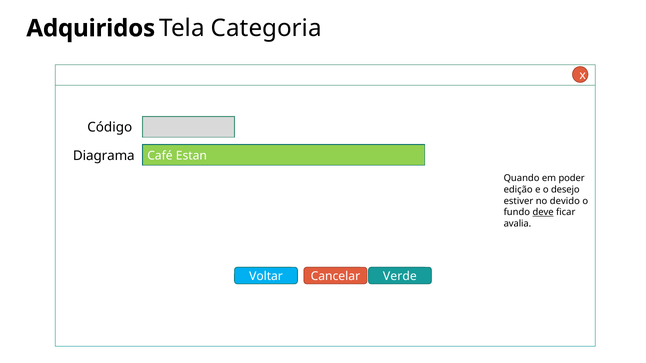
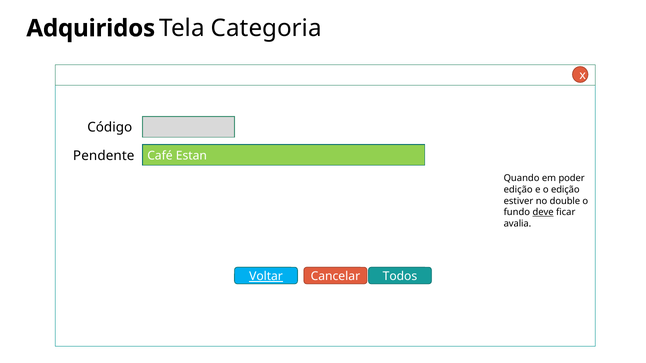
Diagrama: Diagrama -> Pendente
o desejo: desejo -> edição
devido: devido -> double
Voltar underline: none -> present
Verde: Verde -> Todos
